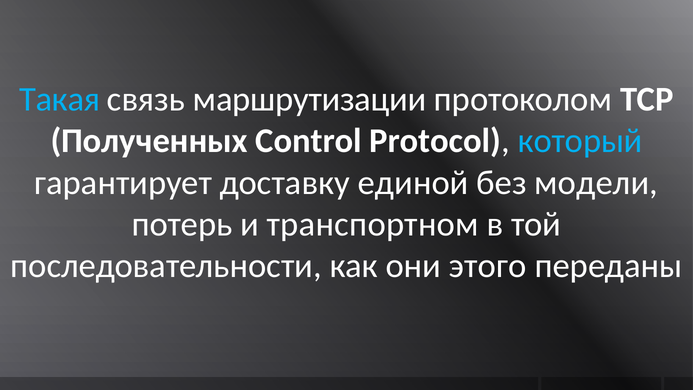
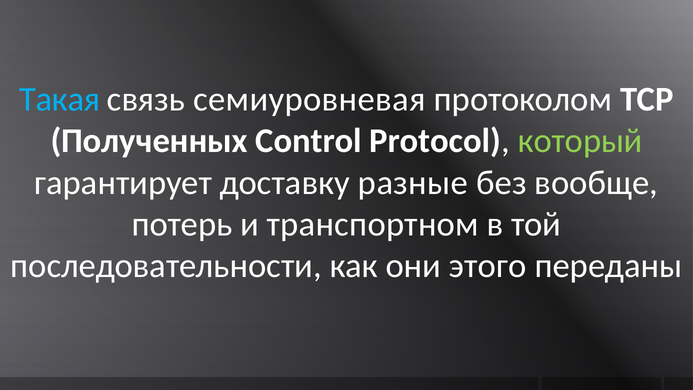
маршрутизации: маршрутизации -> семиуровневая
который colour: light blue -> light green
единой: единой -> разные
модели: модели -> вообще
